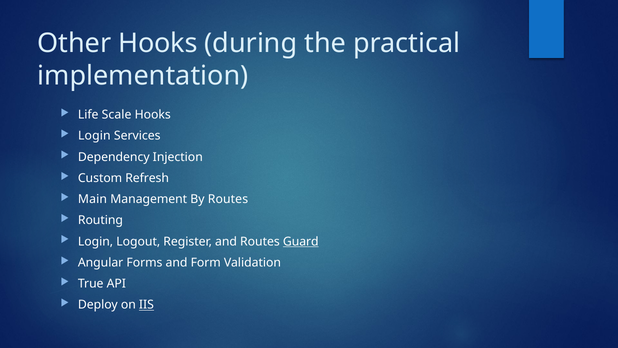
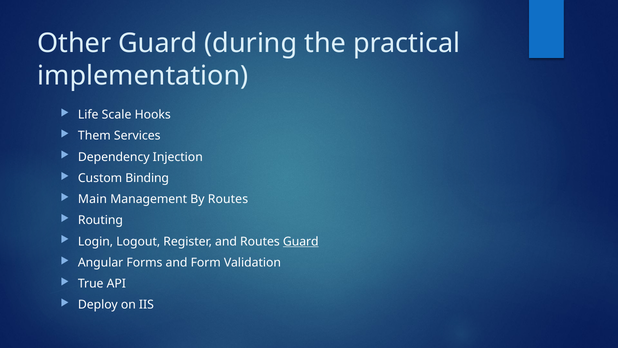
Other Hooks: Hooks -> Guard
Login at (94, 136): Login -> Them
Refresh: Refresh -> Binding
IIS underline: present -> none
